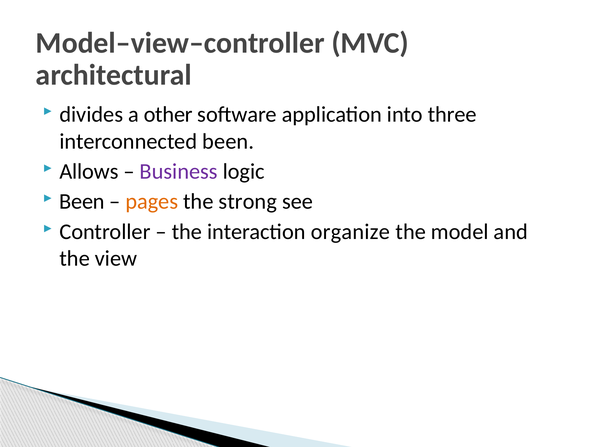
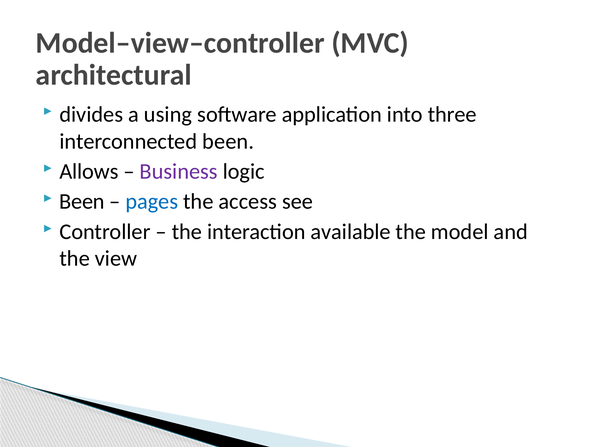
other: other -> using
pages colour: orange -> blue
strong: strong -> access
organize: organize -> available
